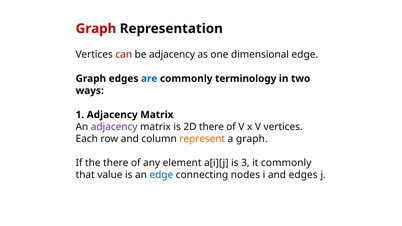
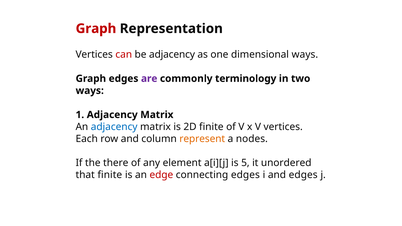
dimensional edge: edge -> ways
are colour: blue -> purple
adjacency at (114, 127) colour: purple -> blue
2D there: there -> finite
a graph: graph -> nodes
3: 3 -> 5
it commonly: commonly -> unordered
that value: value -> finite
edge at (161, 175) colour: blue -> red
connecting nodes: nodes -> edges
